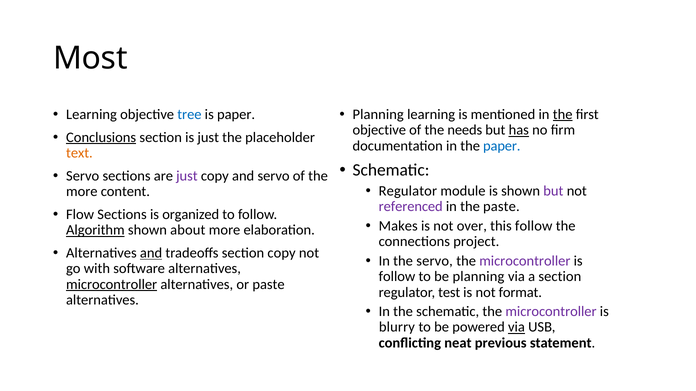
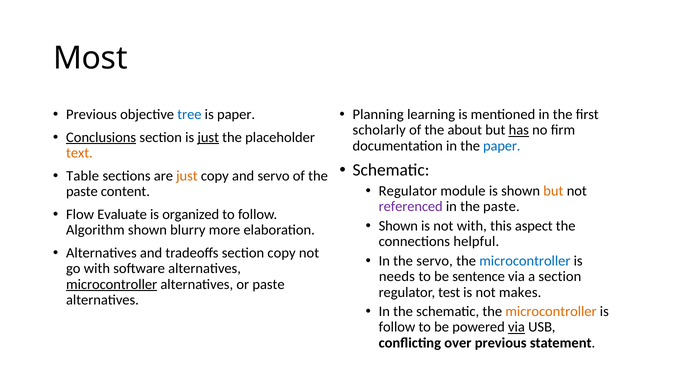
Learning at (92, 115): Learning -> Previous
the at (563, 115) underline: present -> none
objective at (379, 130): objective -> scholarly
needs: needs -> about
just at (208, 138) underline: none -> present
Servo at (83, 176): Servo -> Table
just at (187, 176) colour: purple -> orange
but at (553, 191) colour: purple -> orange
more at (82, 192): more -> paste
Flow Sections: Sections -> Evaluate
Makes at (398, 226): Makes -> Shown
not over: over -> with
this follow: follow -> aspect
Algorithm underline: present -> none
about: about -> blurry
project: project -> helpful
and at (151, 253) underline: present -> none
microcontroller at (525, 261) colour: purple -> blue
follow at (397, 277): follow -> needs
be planning: planning -> sentence
format: format -> makes
microcontroller at (551, 312) colour: purple -> orange
blurry at (397, 328): blurry -> follow
neat: neat -> over
